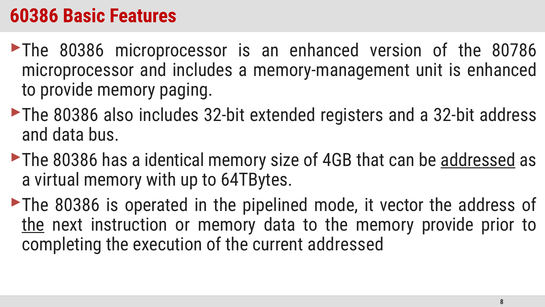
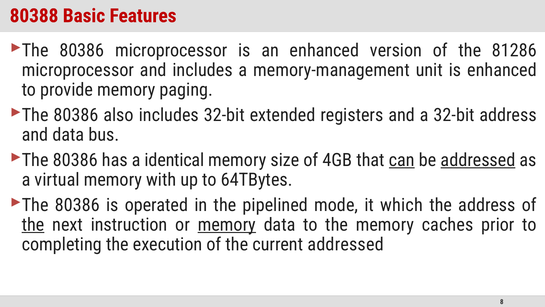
60386: 60386 -> 80388
80786: 80786 -> 81286
can underline: none -> present
vector: vector -> which
memory at (227, 224) underline: none -> present
memory provide: provide -> caches
